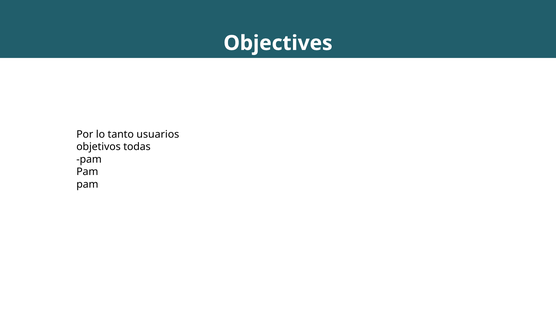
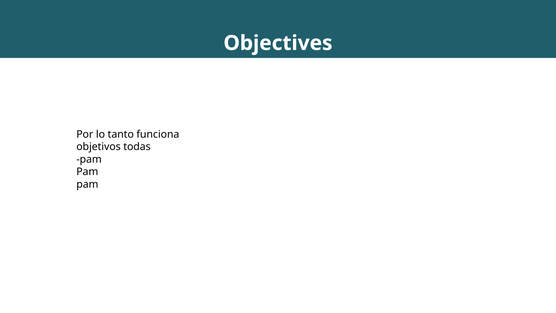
usuarios: usuarios -> funciona
